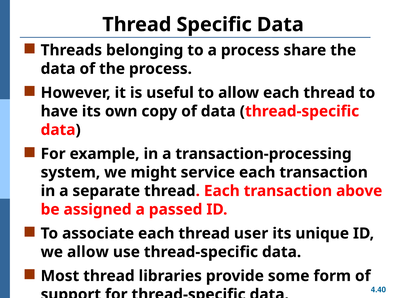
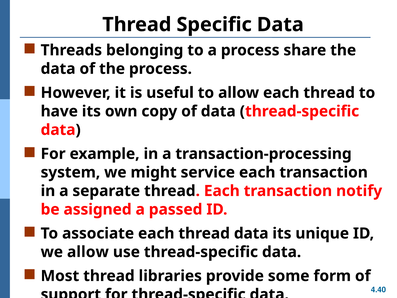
above: above -> notify
thread user: user -> data
